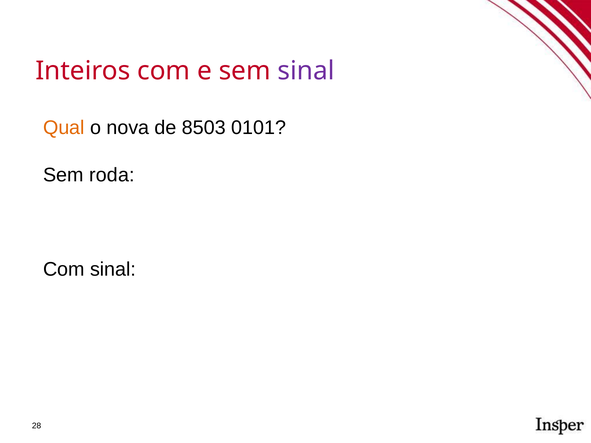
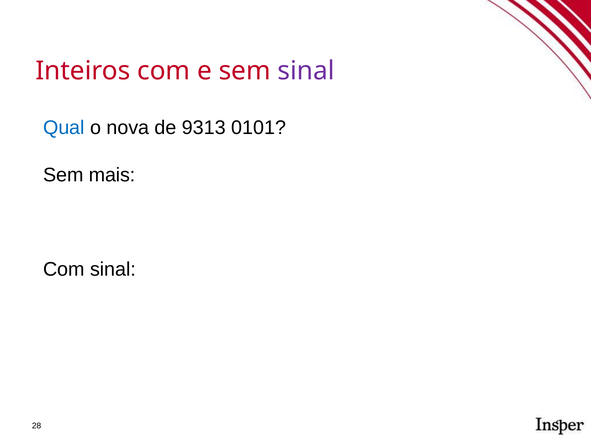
Qual colour: orange -> blue
8503: 8503 -> 9313
roda: roda -> mais
